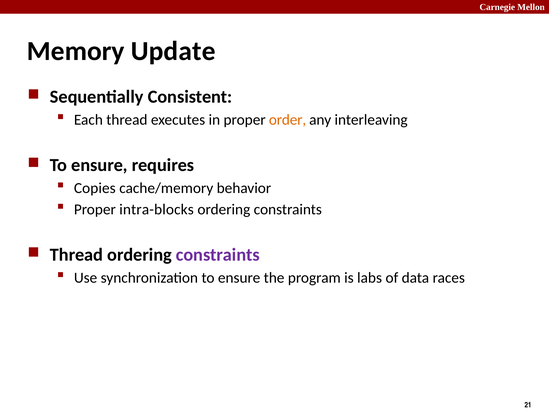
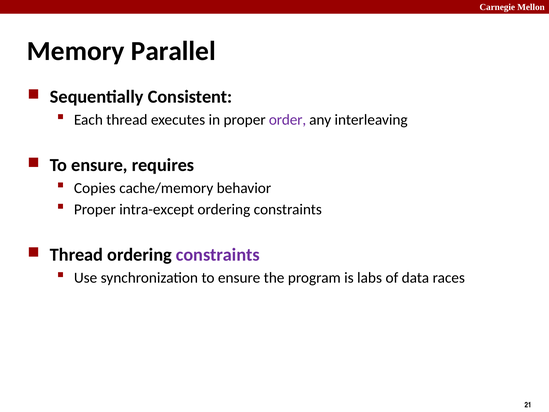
Update: Update -> Parallel
order colour: orange -> purple
intra-blocks: intra-blocks -> intra-except
